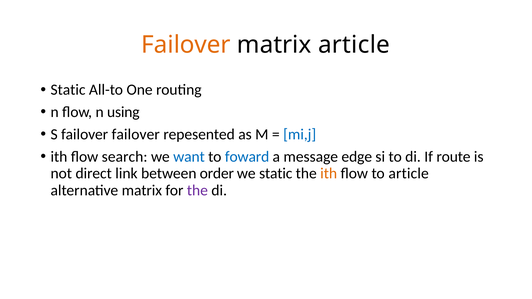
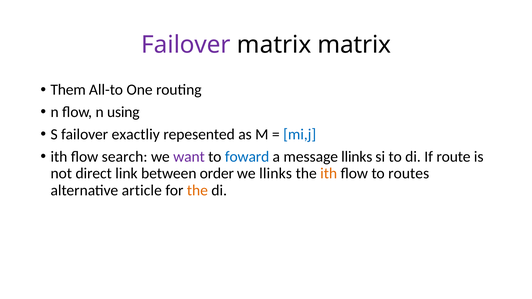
Failover at (186, 45) colour: orange -> purple
matrix article: article -> matrix
Static at (68, 90): Static -> Them
failover failover: failover -> exactliy
want colour: blue -> purple
message edge: edge -> llinks
we static: static -> llinks
to article: article -> routes
alternative matrix: matrix -> article
the at (197, 190) colour: purple -> orange
